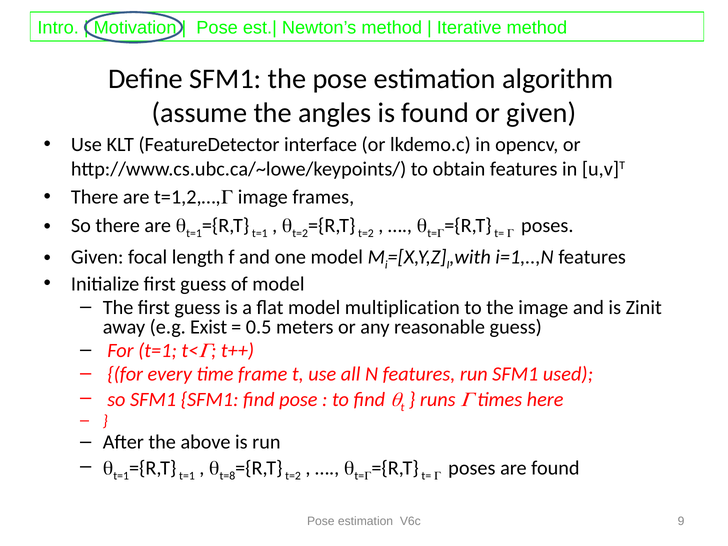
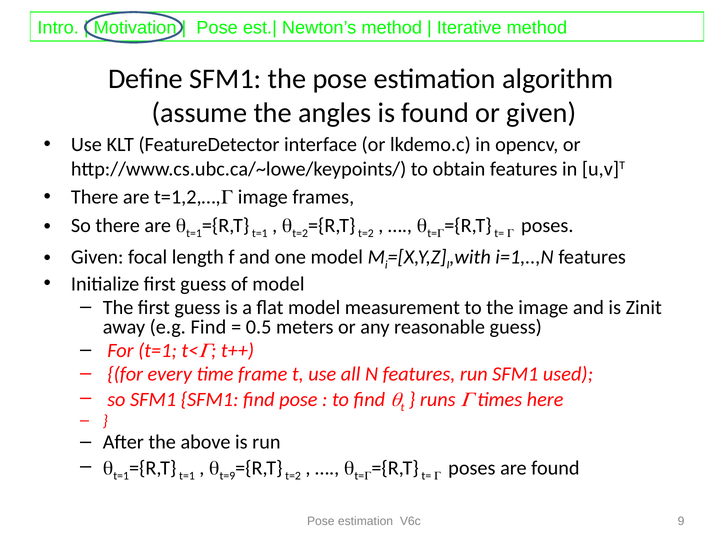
multiplication: multiplication -> measurement
e.g Exist: Exist -> Find
t=8: t=8 -> t=9
